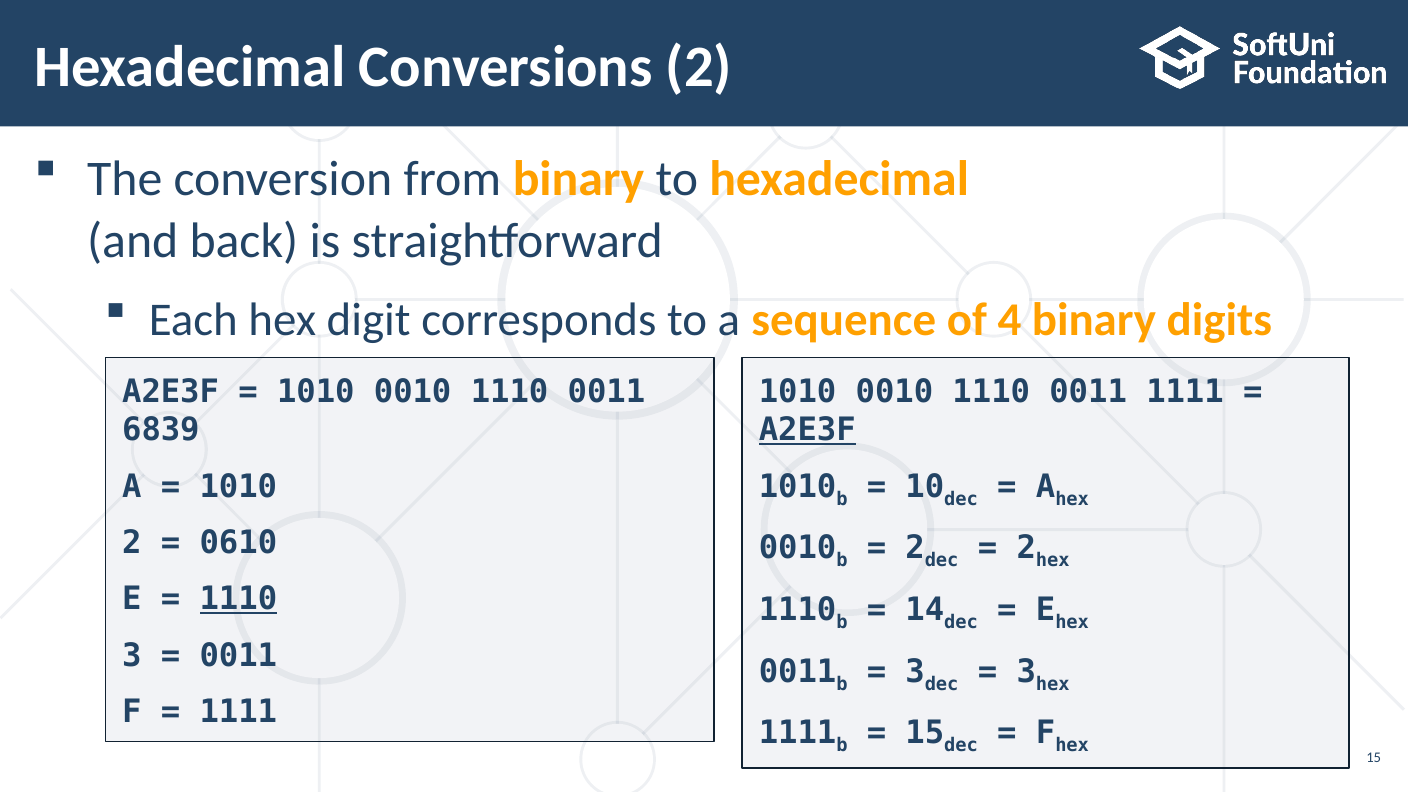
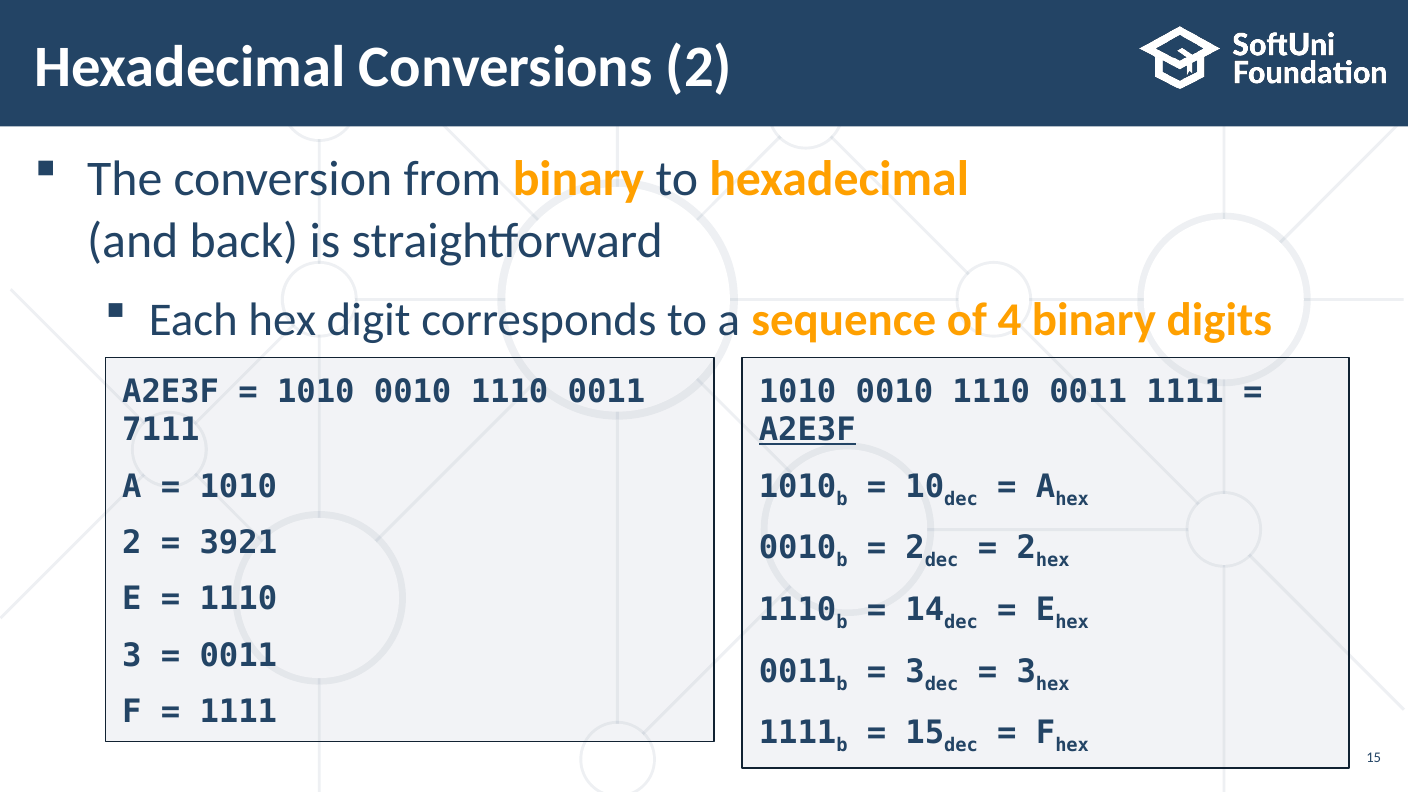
6839: 6839 -> 7111
0610: 0610 -> 3921
1110 at (238, 599) underline: present -> none
